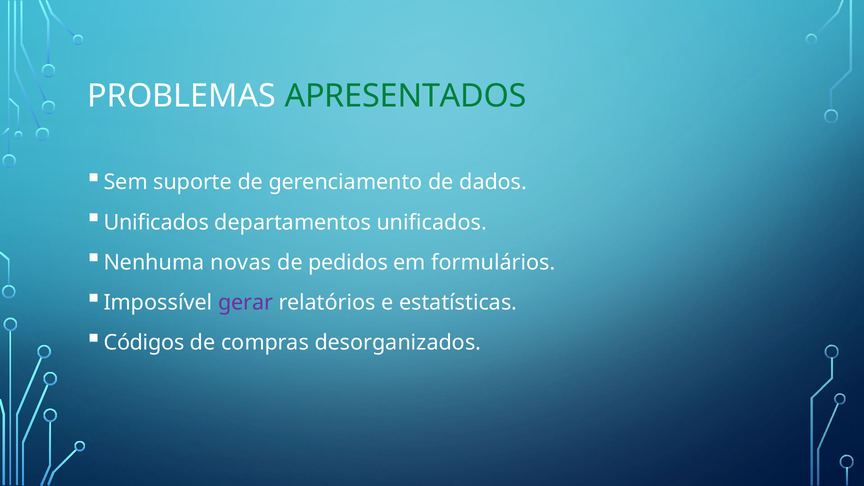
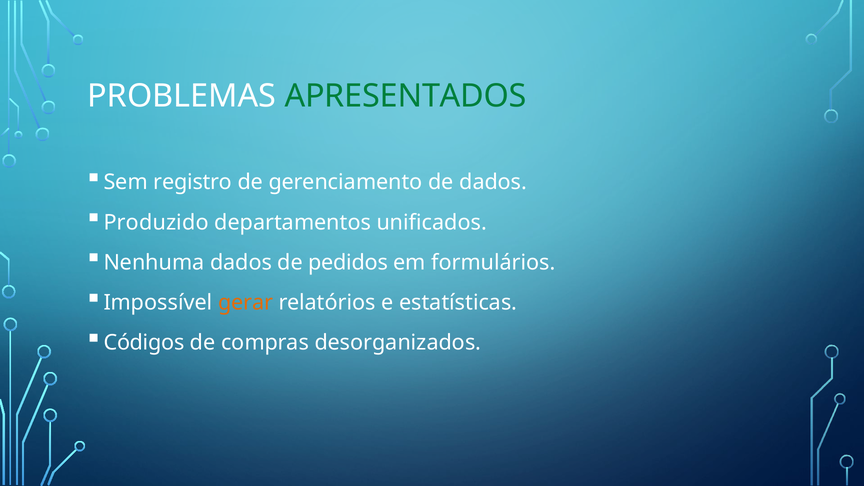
suporte: suporte -> registro
Unificados at (156, 222): Unificados -> Produzido
Nenhuma novas: novas -> dados
gerar colour: purple -> orange
